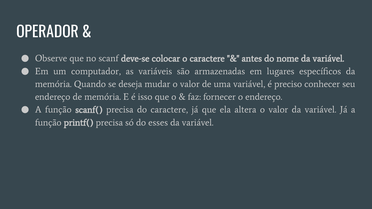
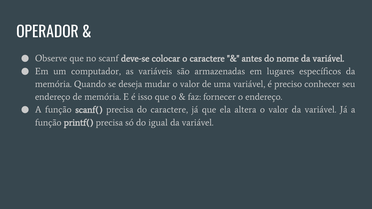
esses: esses -> igual
